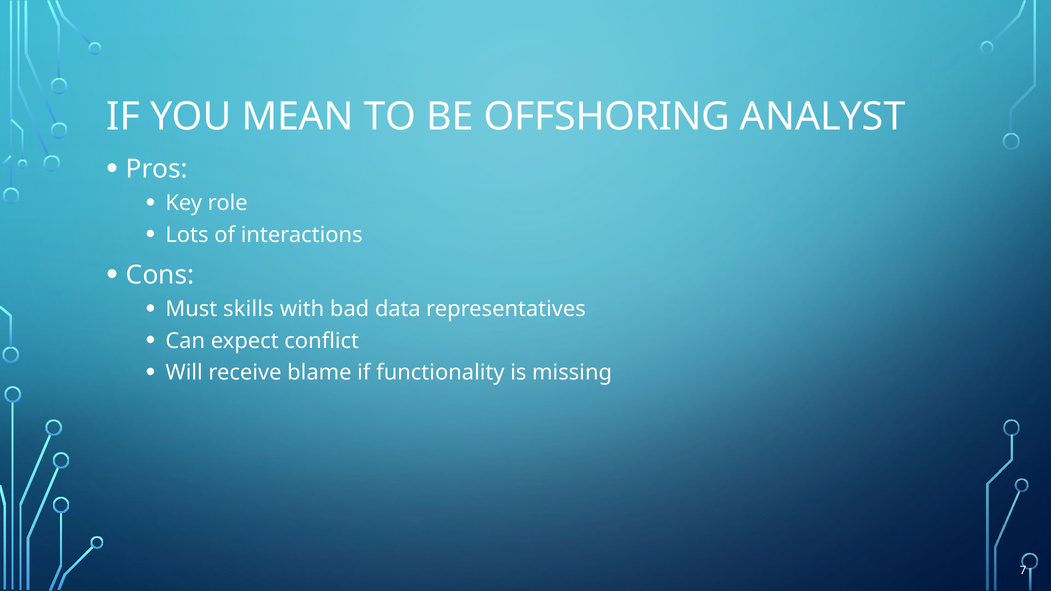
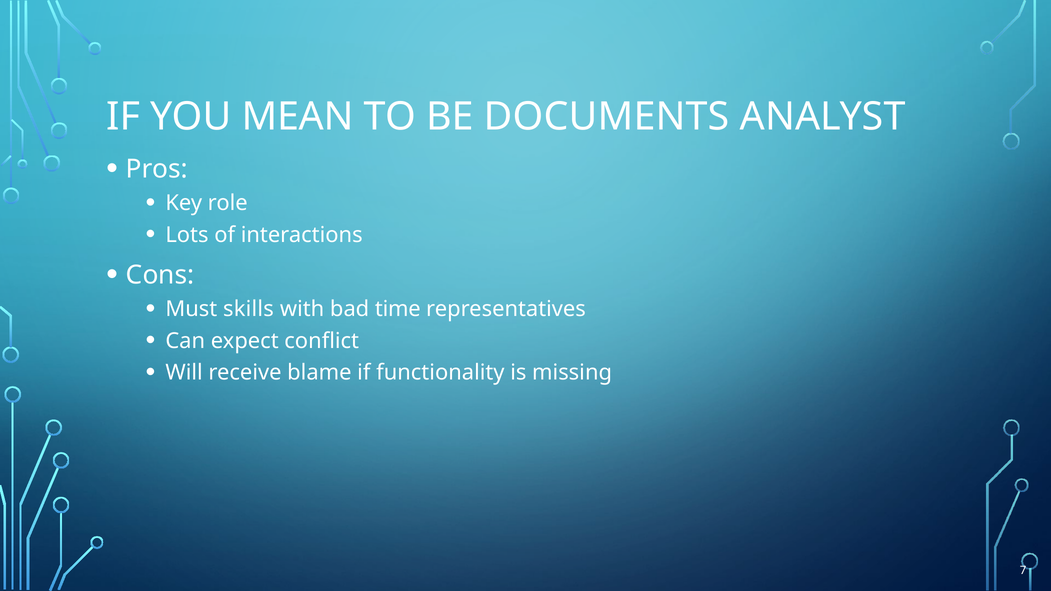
OFFSHORING: OFFSHORING -> DOCUMENTS
data: data -> time
